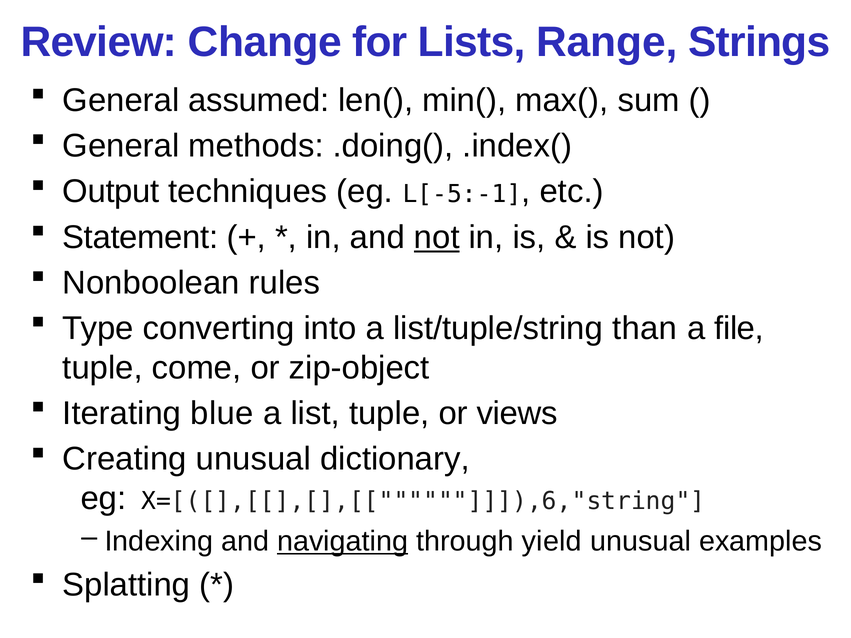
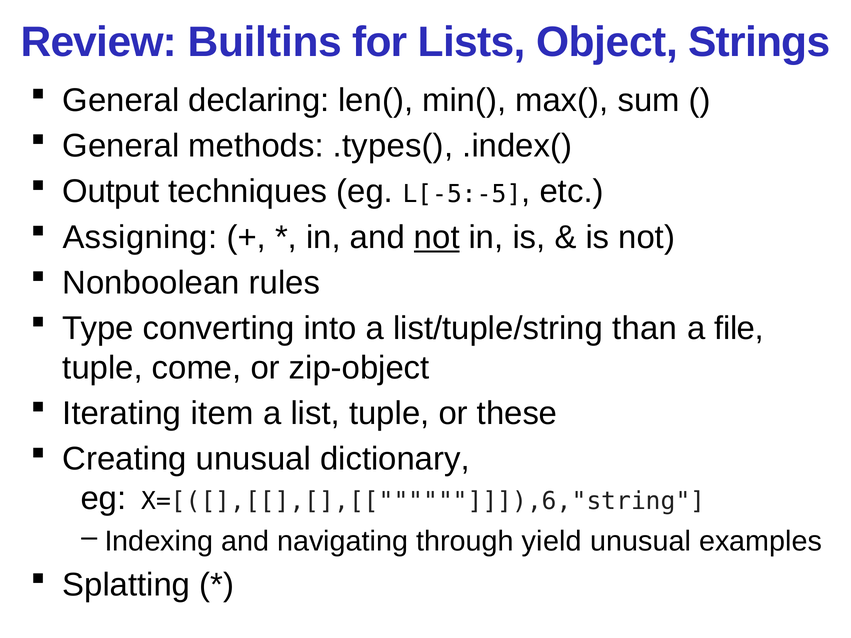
Change: Change -> Builtins
Range: Range -> Object
assumed: assumed -> declaring
.doing(: .doing( -> .types(
L[-5:-1: L[-5:-1 -> L[-5:-5
Statement: Statement -> Assigning
blue: blue -> item
views: views -> these
navigating underline: present -> none
